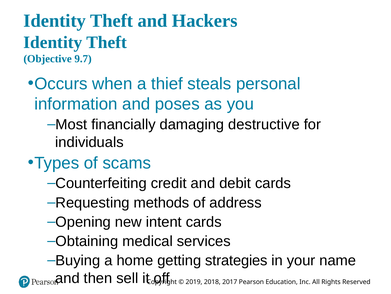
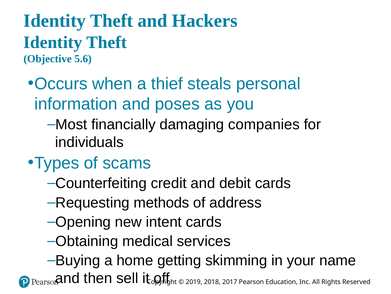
9.7: 9.7 -> 5.6
destructive: destructive -> companies
strategies: strategies -> skimming
